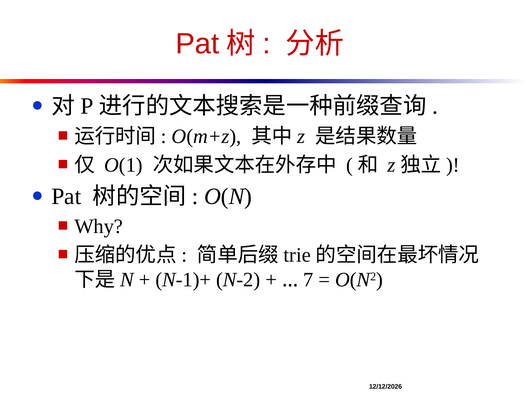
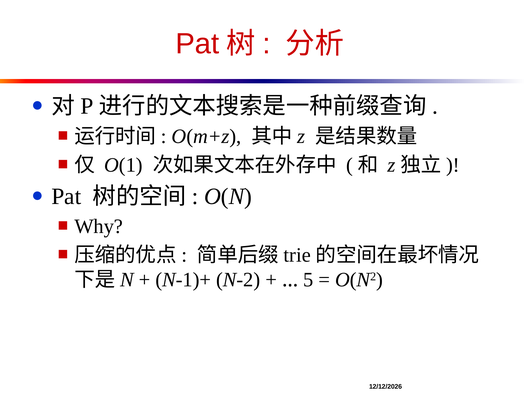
7: 7 -> 5
